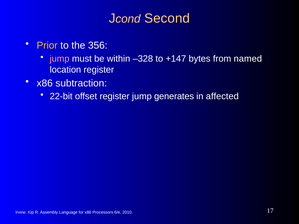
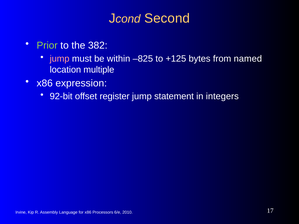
Prior colour: yellow -> light green
356: 356 -> 382
–328: –328 -> –825
+147: +147 -> +125
location register: register -> multiple
subtraction: subtraction -> expression
22-bit: 22-bit -> 92-bit
generates: generates -> statement
affected: affected -> integers
